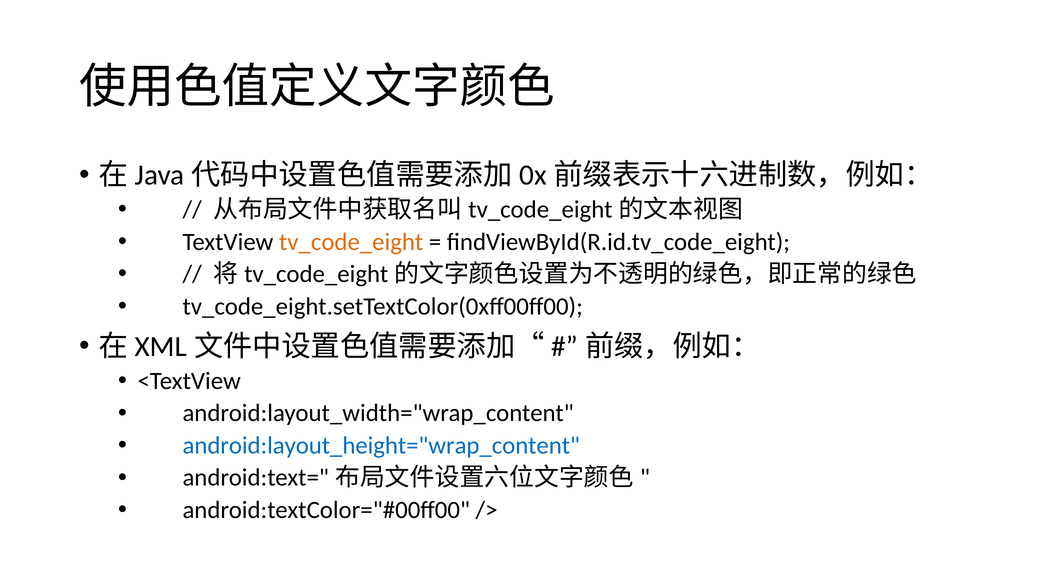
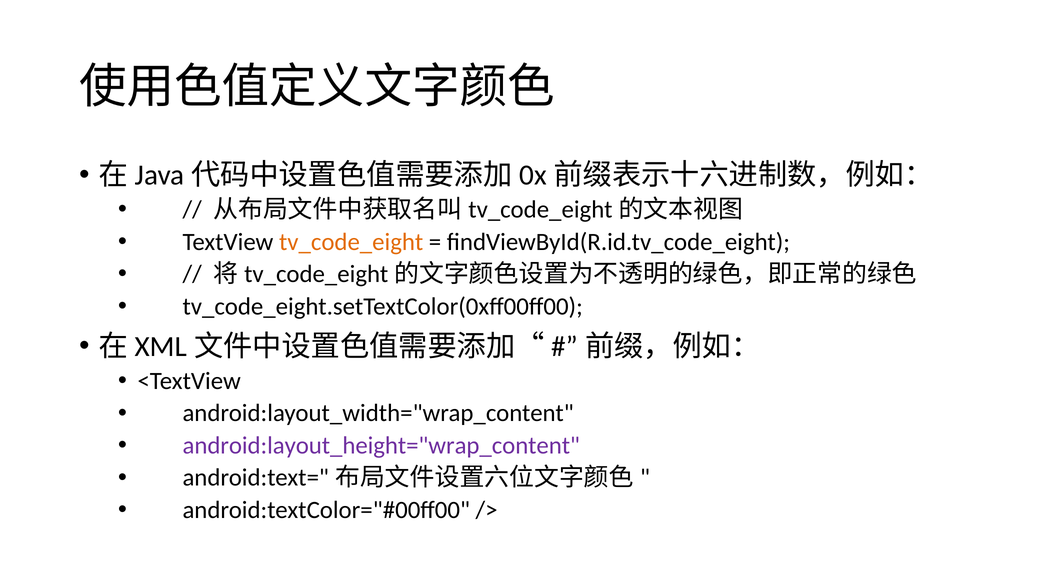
android:layout_height="wrap_content colour: blue -> purple
